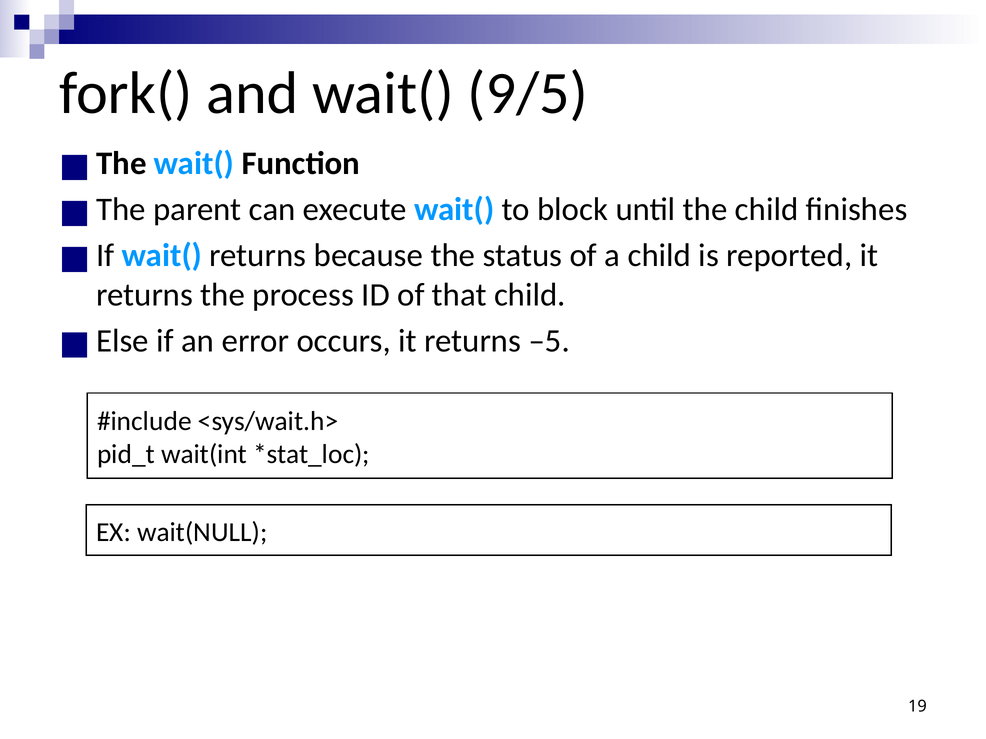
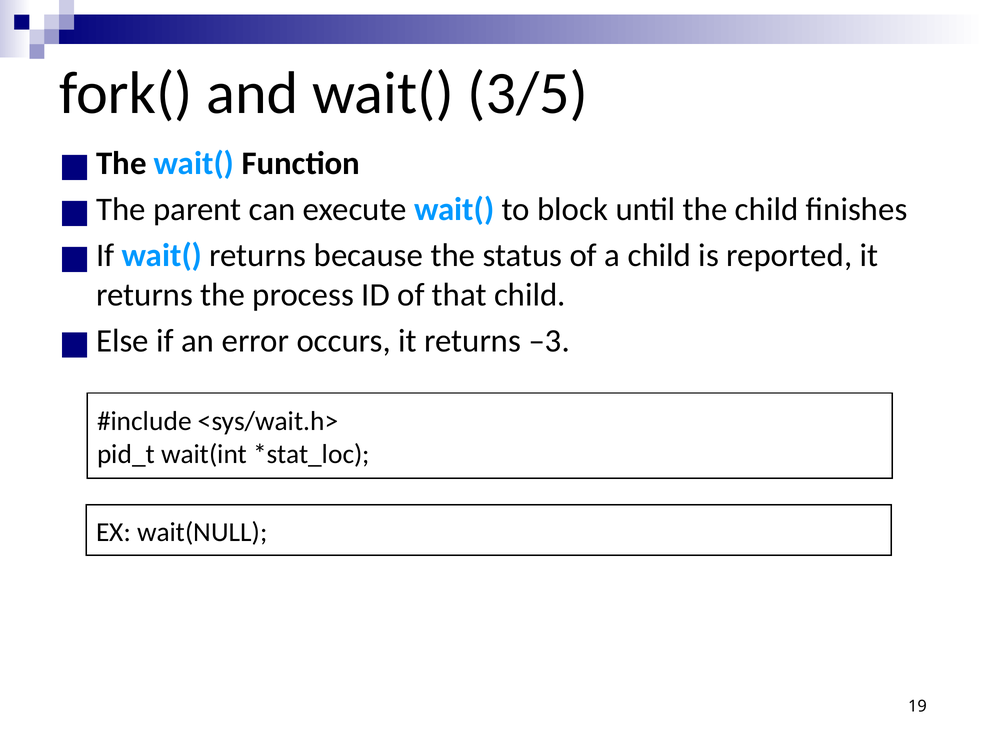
9/5: 9/5 -> 3/5
–5: –5 -> –3
